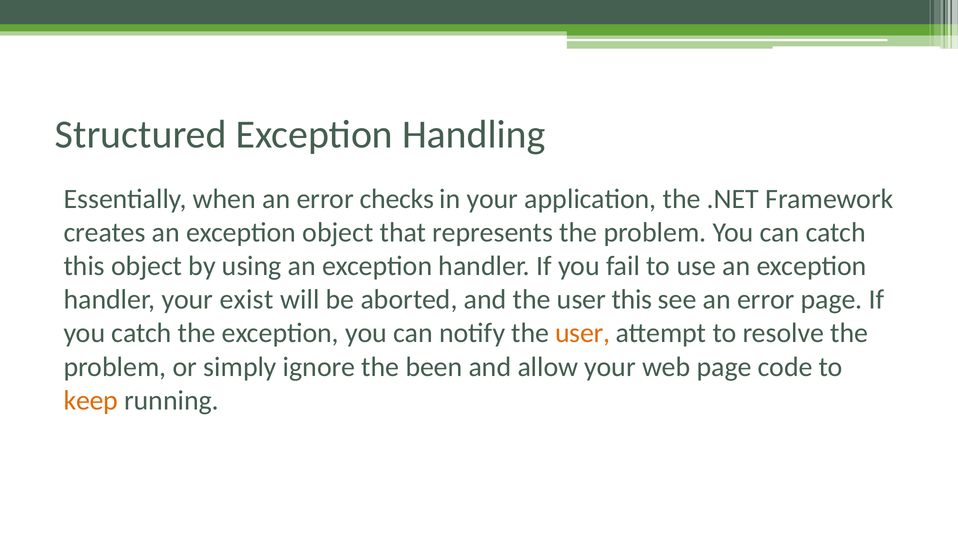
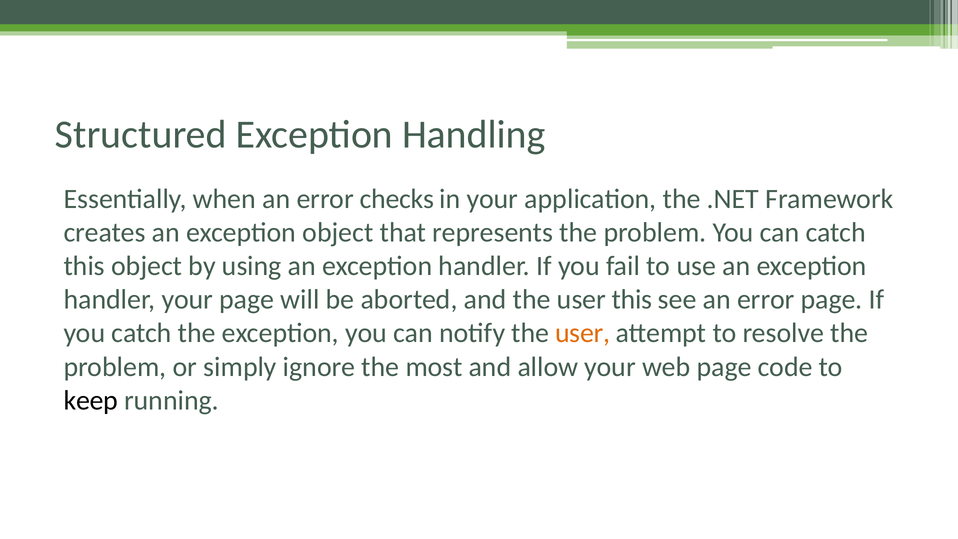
your exist: exist -> page
been: been -> most
keep colour: orange -> black
